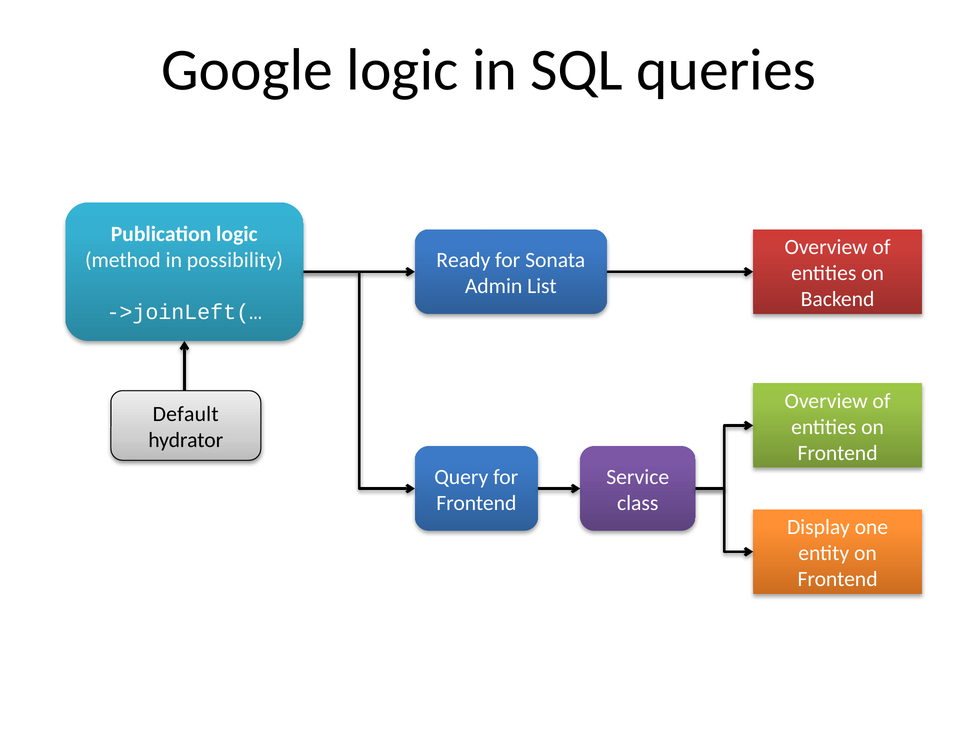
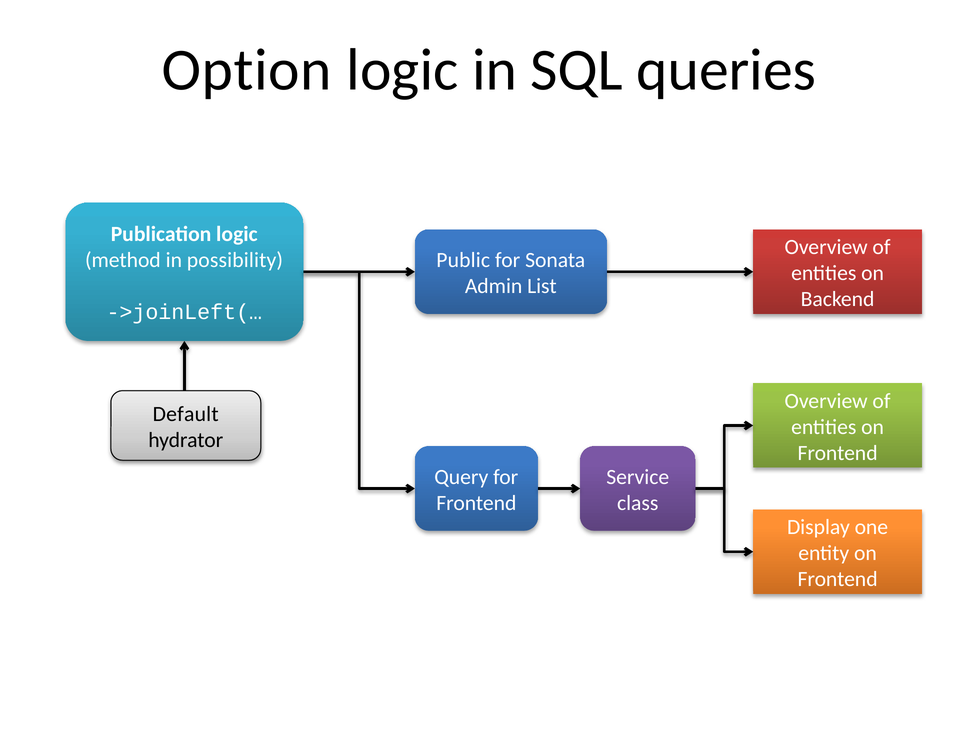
Google: Google -> Option
Ready: Ready -> Public
